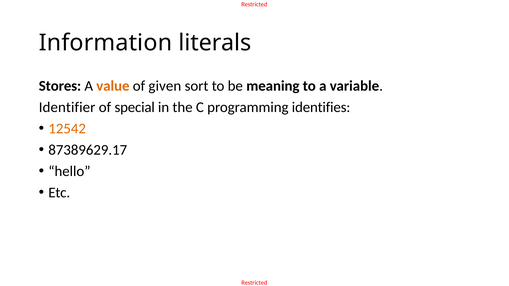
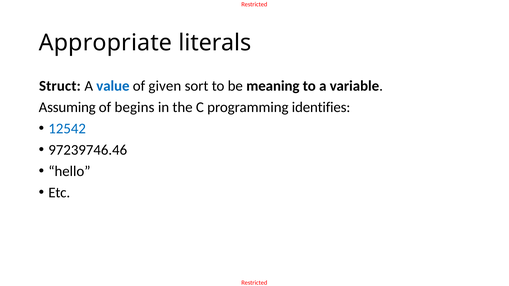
Information: Information -> Appropriate
Stores: Stores -> Struct
value colour: orange -> blue
Identifier: Identifier -> Assuming
special: special -> begins
12542 colour: orange -> blue
87389629.17: 87389629.17 -> 97239746.46
